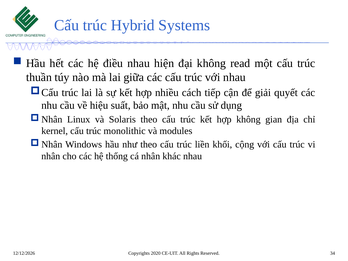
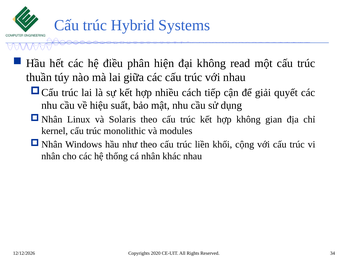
điều nhau: nhau -> phân
